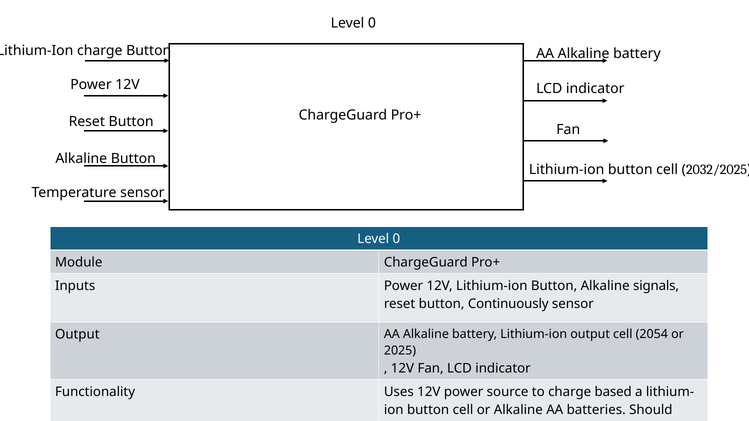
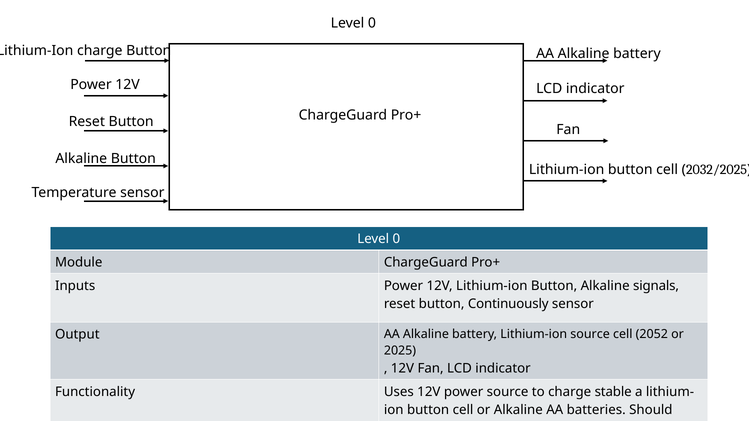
Lithium-ion output: output -> source
2054: 2054 -> 2052
based: based -> stable
